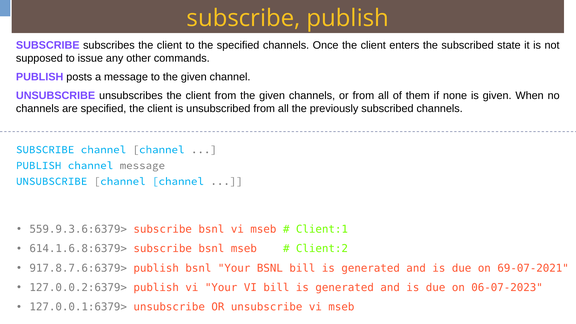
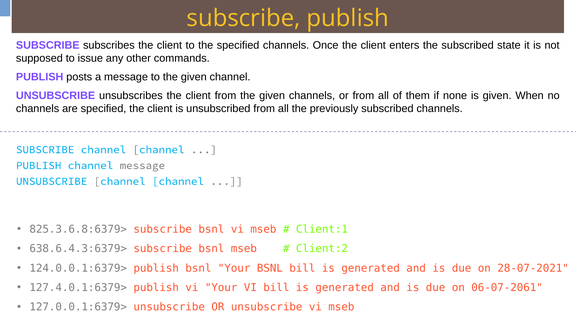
559.9.3.6:6379>: 559.9.3.6:6379> -> 825.3.6.8:6379>
614.1.6.8:6379>: 614.1.6.8:6379> -> 638.6.4.3:6379>
917.8.7.6:6379>: 917.8.7.6:6379> -> 124.0.0.1:6379>
69-07-2021: 69-07-2021 -> 28-07-2021
127.0.0.2:6379>: 127.0.0.2:6379> -> 127.4.0.1:6379>
06-07-2023: 06-07-2023 -> 06-07-2061
